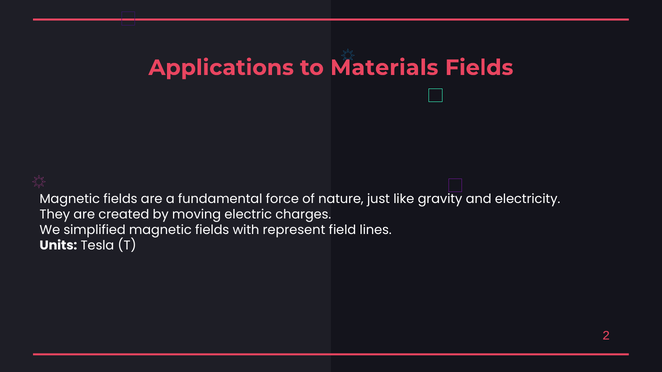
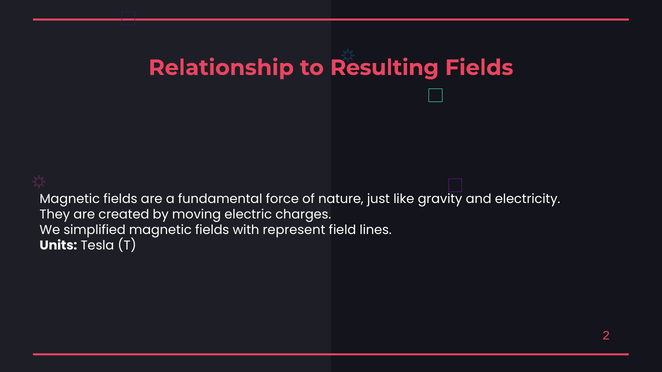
Applications: Applications -> Relationship
Materials: Materials -> Resulting
